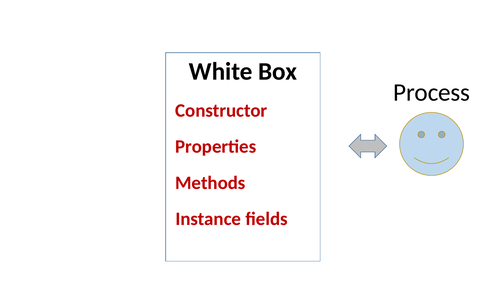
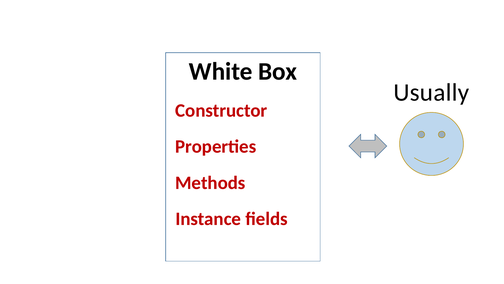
Process: Process -> Usually
